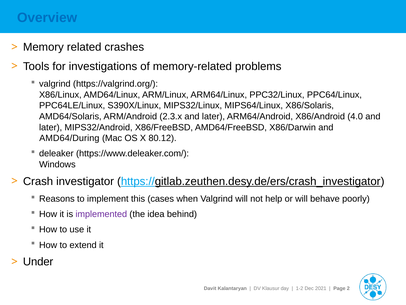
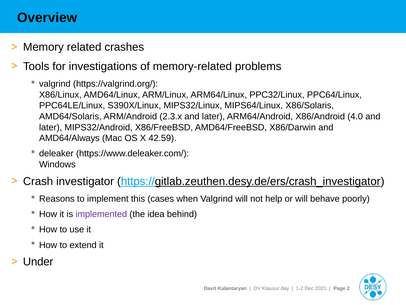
Overview colour: blue -> black
AMD64/During: AMD64/During -> AMD64/Always
80.12: 80.12 -> 42.59
